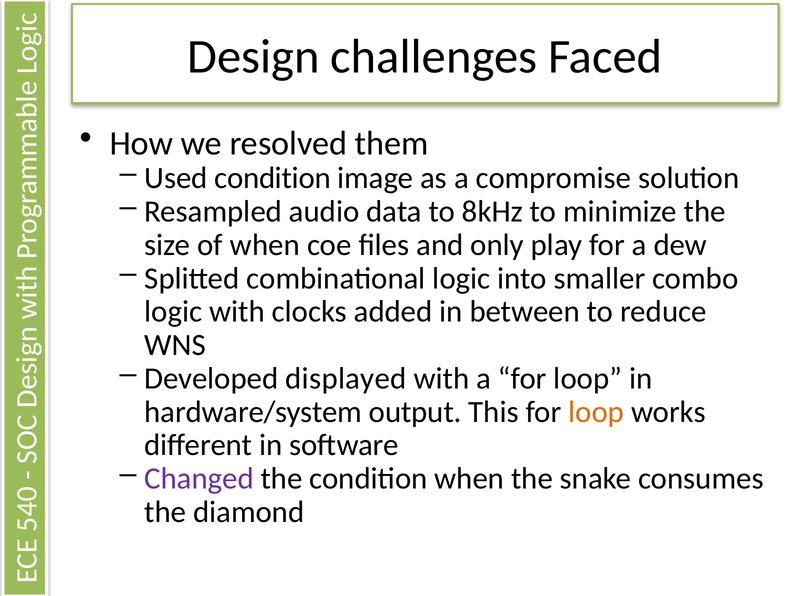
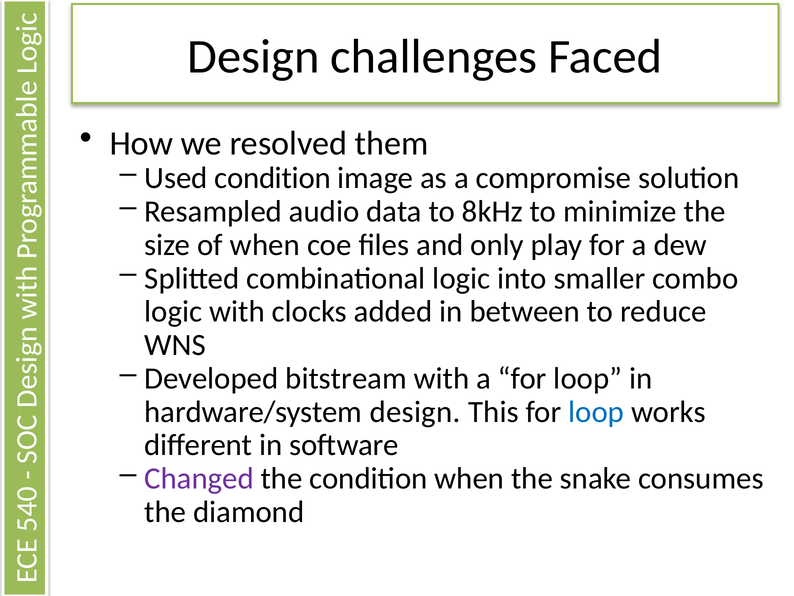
displayed: displayed -> bitstream
hardware/system output: output -> design
loop at (596, 412) colour: orange -> blue
